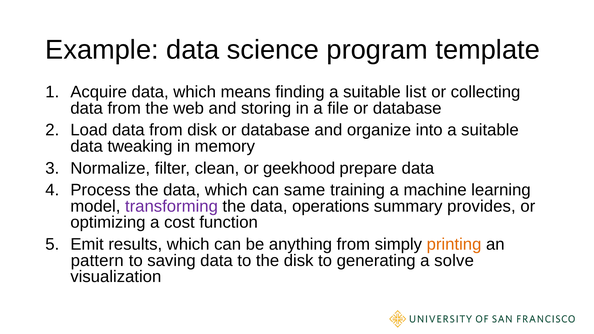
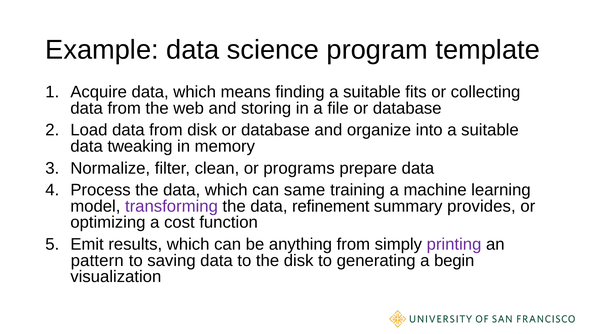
list: list -> fits
geekhood: geekhood -> programs
operations: operations -> refinement
printing colour: orange -> purple
solve: solve -> begin
